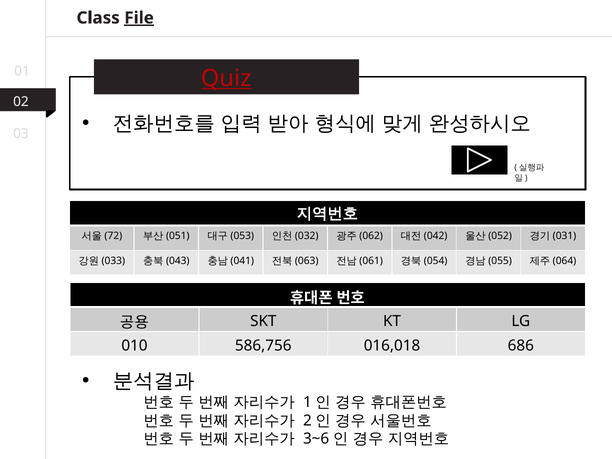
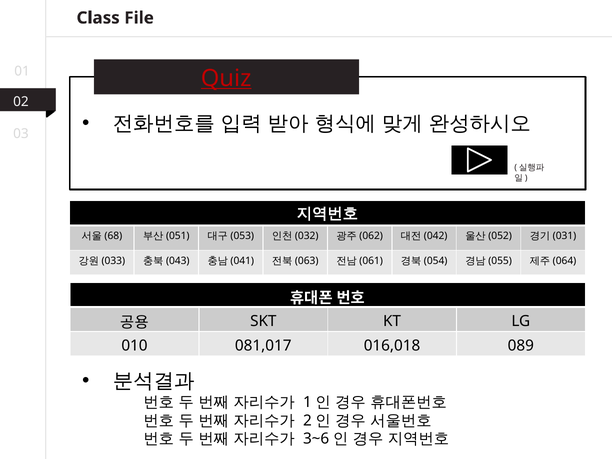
File underline: present -> none
72: 72 -> 68
586,756: 586,756 -> 081,017
686: 686 -> 089
